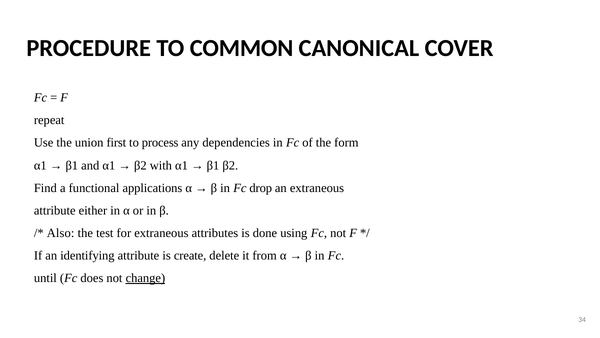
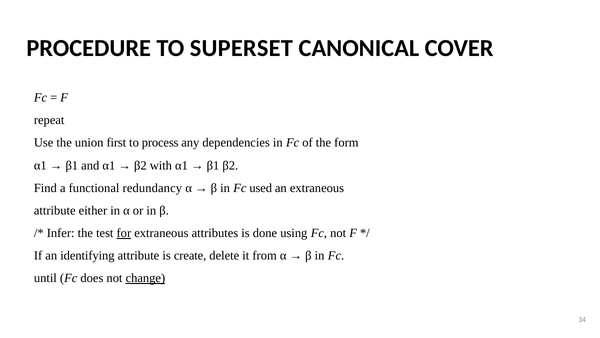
COMMON: COMMON -> SUPERSET
applications: applications -> redundancy
drop: drop -> used
Also: Also -> Infer
for underline: none -> present
